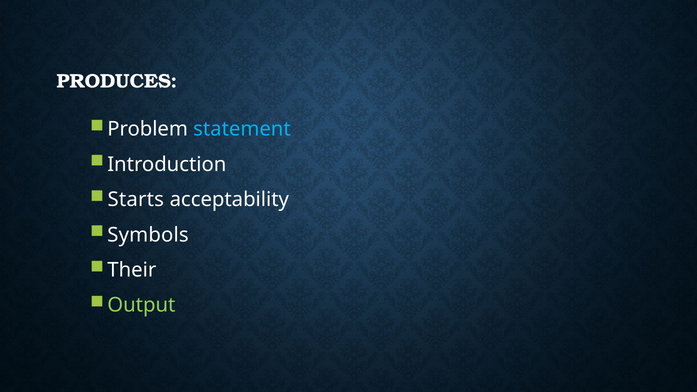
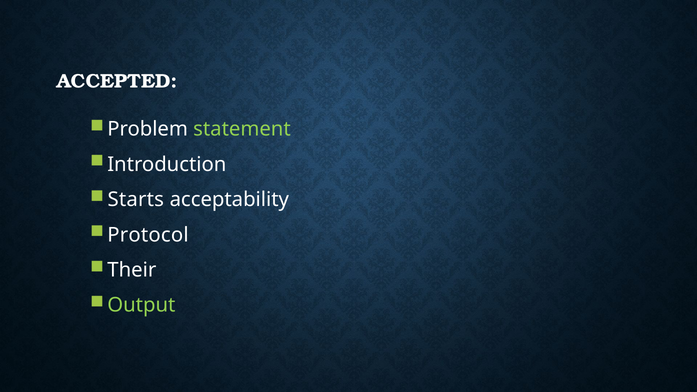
PRODUCES: PRODUCES -> ACCEPTED
statement colour: light blue -> light green
Symbols: Symbols -> Protocol
